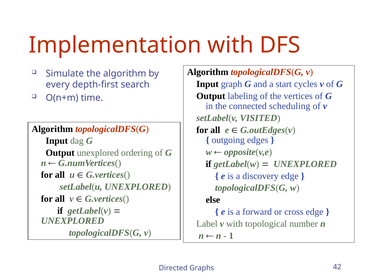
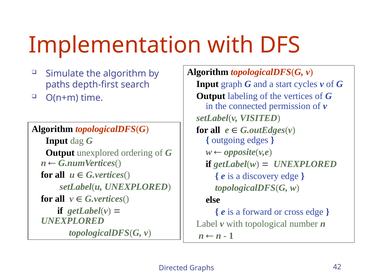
every: every -> paths
scheduling: scheduling -> permission
